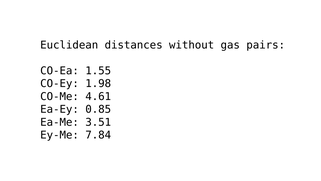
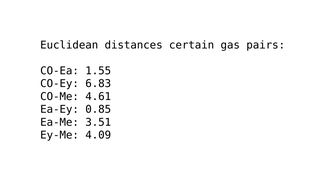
without: without -> certain
1.98: 1.98 -> 6.83
7.84: 7.84 -> 4.09
